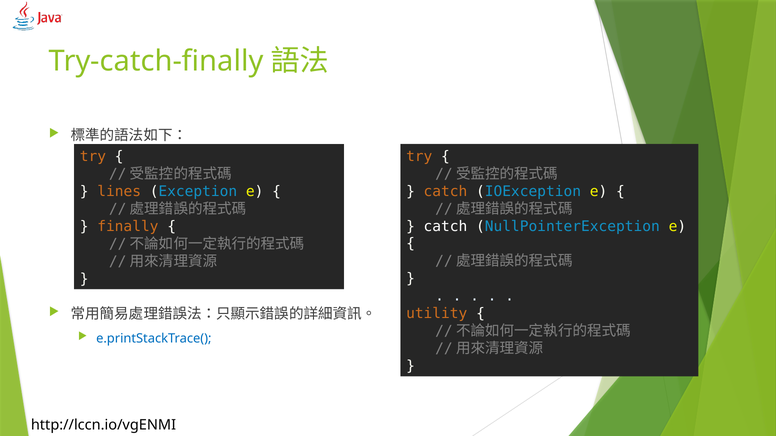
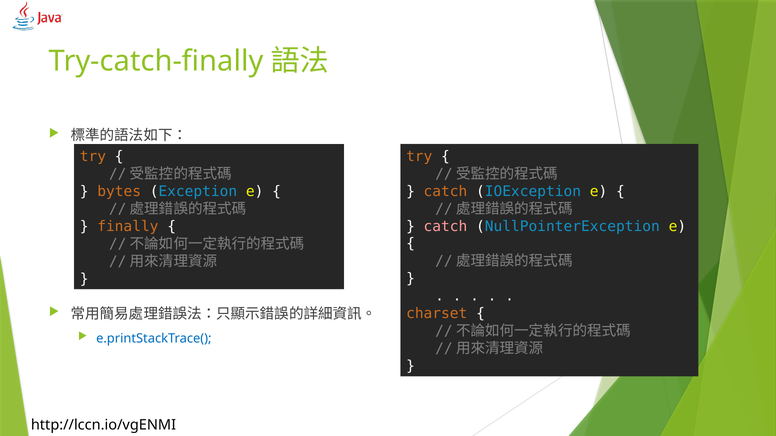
lines: lines -> bytes
catch at (445, 227) colour: white -> pink
utility: utility -> charset
